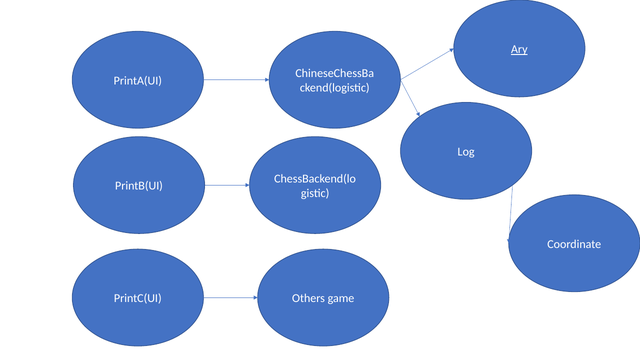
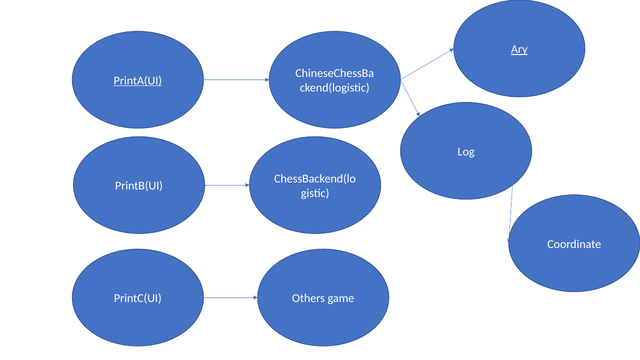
PrintA(UI underline: none -> present
